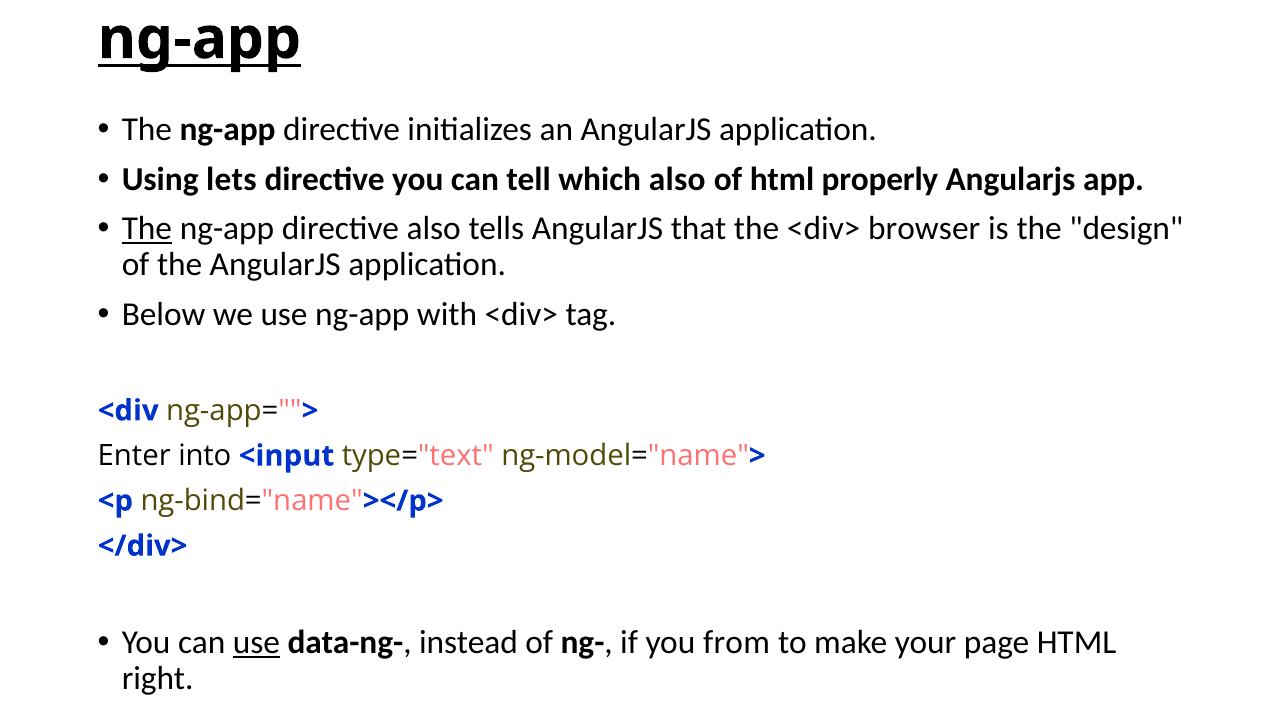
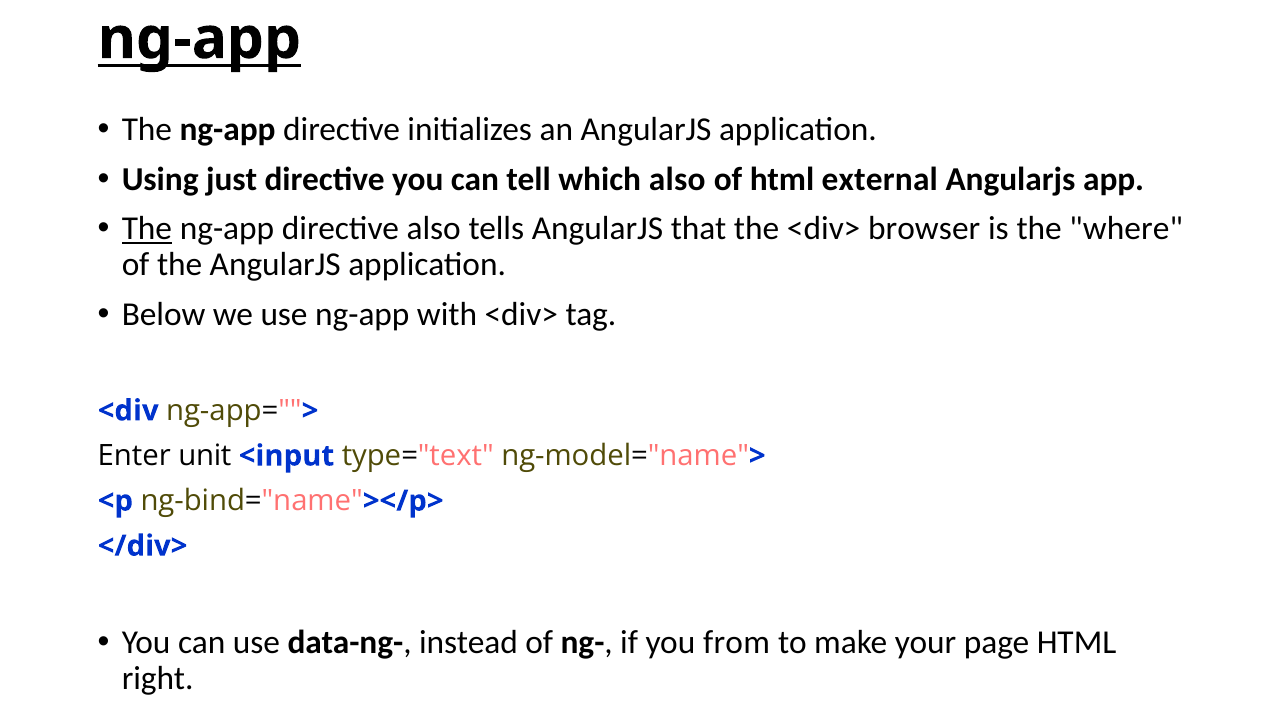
lets: lets -> just
properly: properly -> external
design: design -> where
into: into -> unit
use at (256, 643) underline: present -> none
